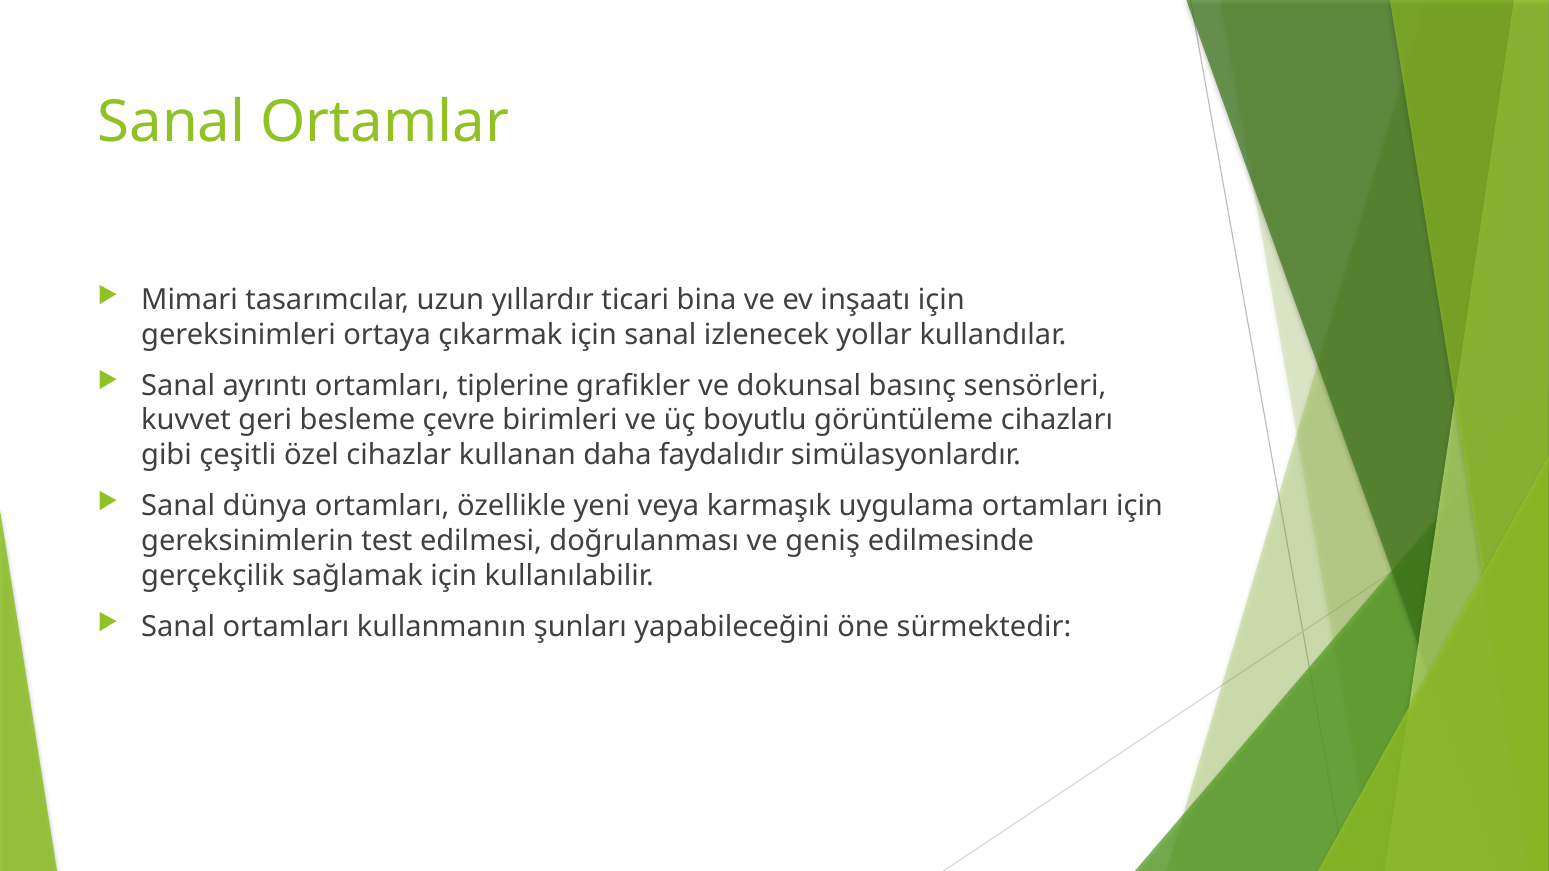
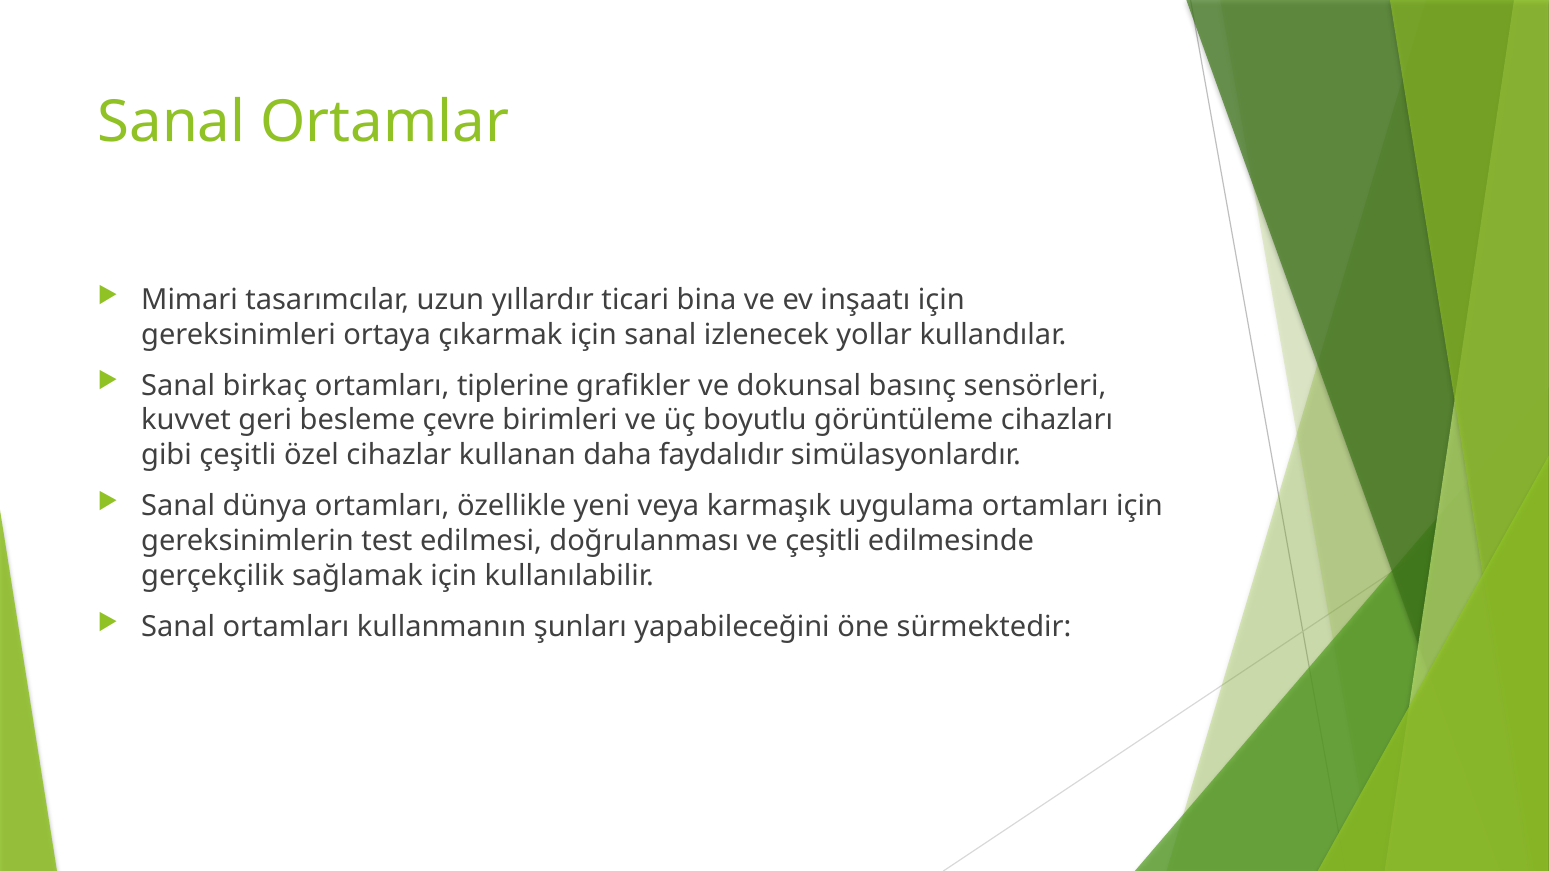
ayrıntı: ayrıntı -> birkaç
ve geniş: geniş -> çeşitli
